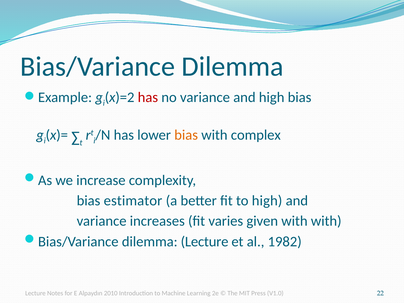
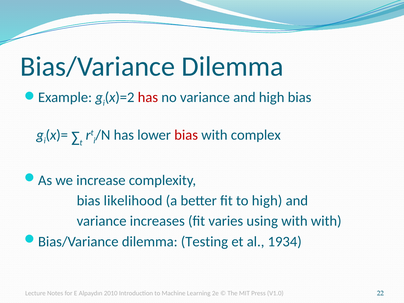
bias at (186, 135) colour: orange -> red
estimator: estimator -> likelihood
given: given -> using
dilemma Lecture: Lecture -> Testing
1982: 1982 -> 1934
